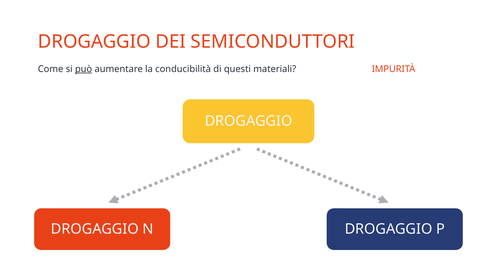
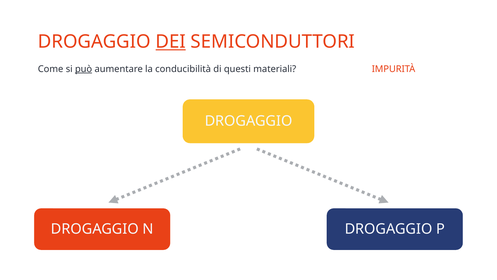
DEI underline: none -> present
